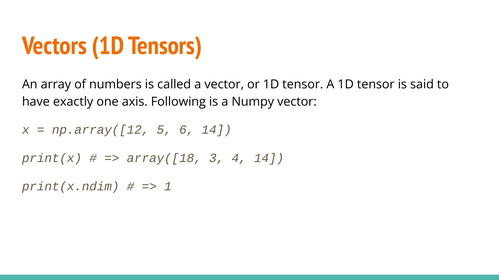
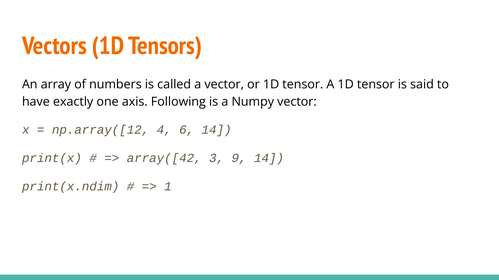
5: 5 -> 4
array([18: array([18 -> array([42
4: 4 -> 9
